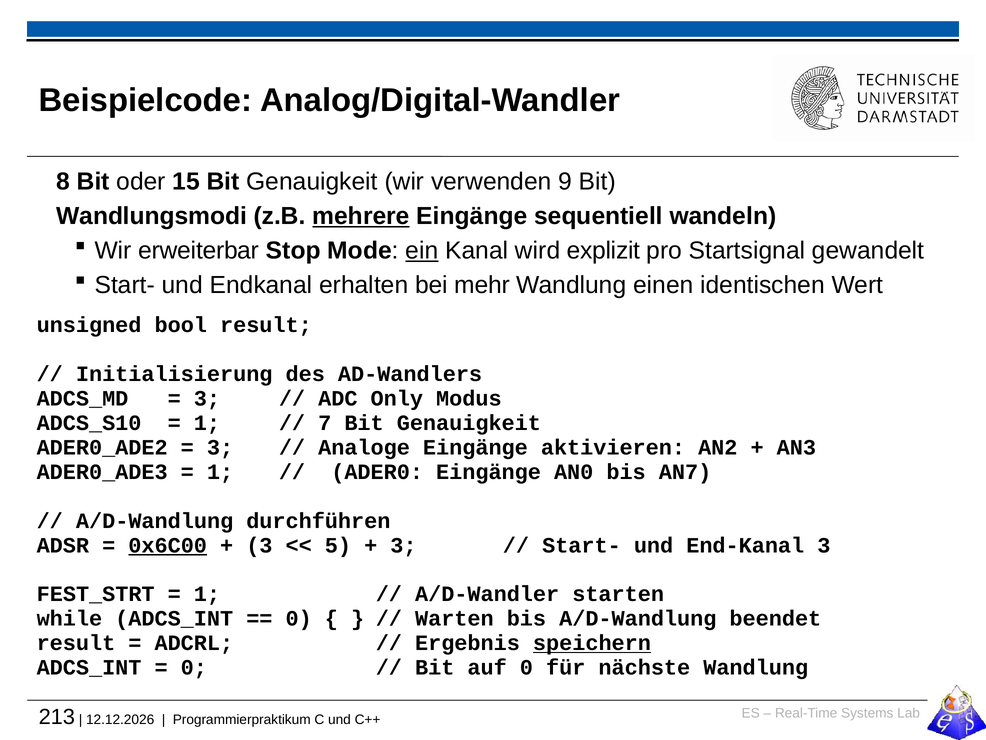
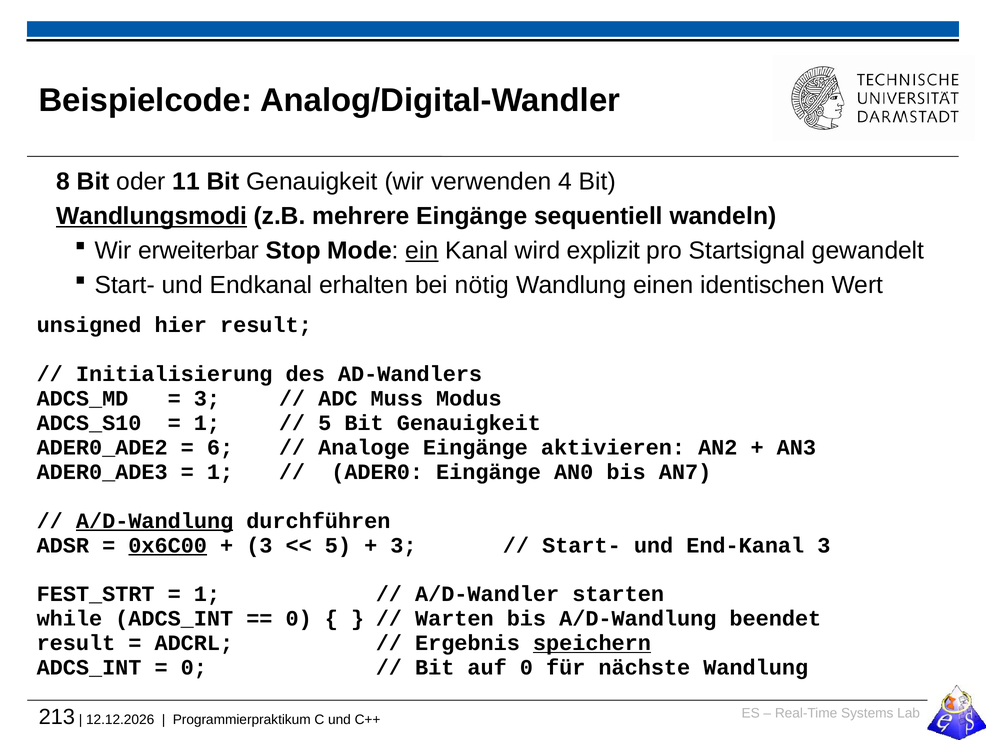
15: 15 -> 11
9: 9 -> 4
Wandlungsmodi underline: none -> present
mehrere underline: present -> none
mehr: mehr -> nötig
bool: bool -> hier
Only: Only -> Muss
7 at (325, 423): 7 -> 5
3 at (220, 447): 3 -> 6
A/D-Wandlung at (155, 520) underline: none -> present
